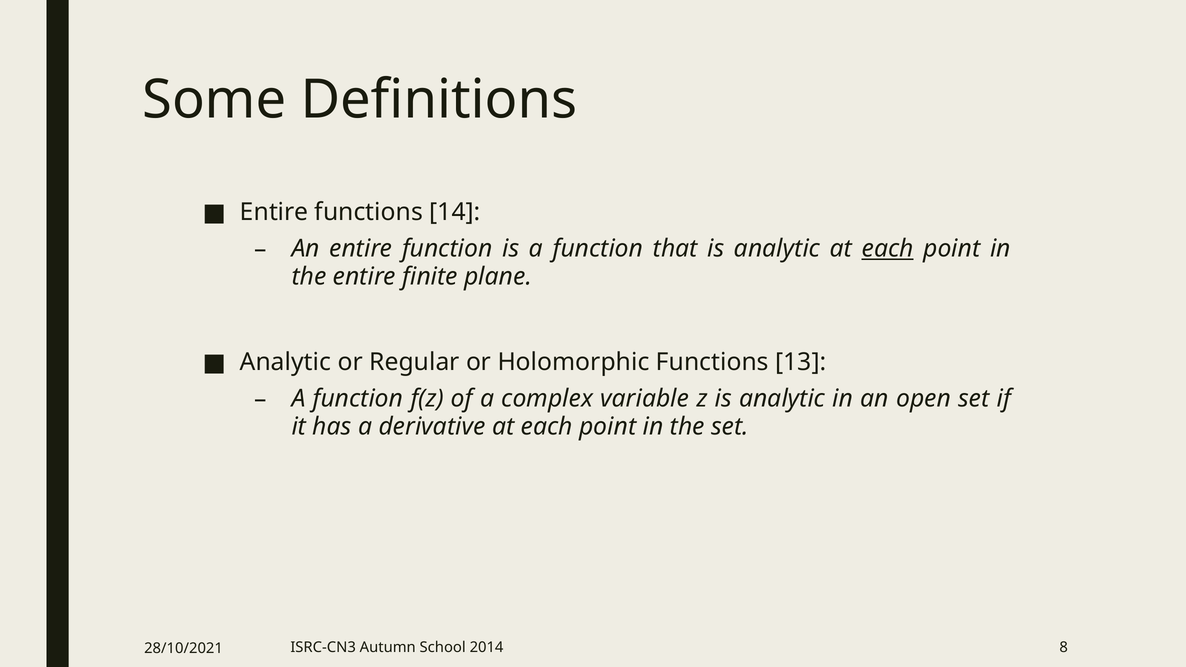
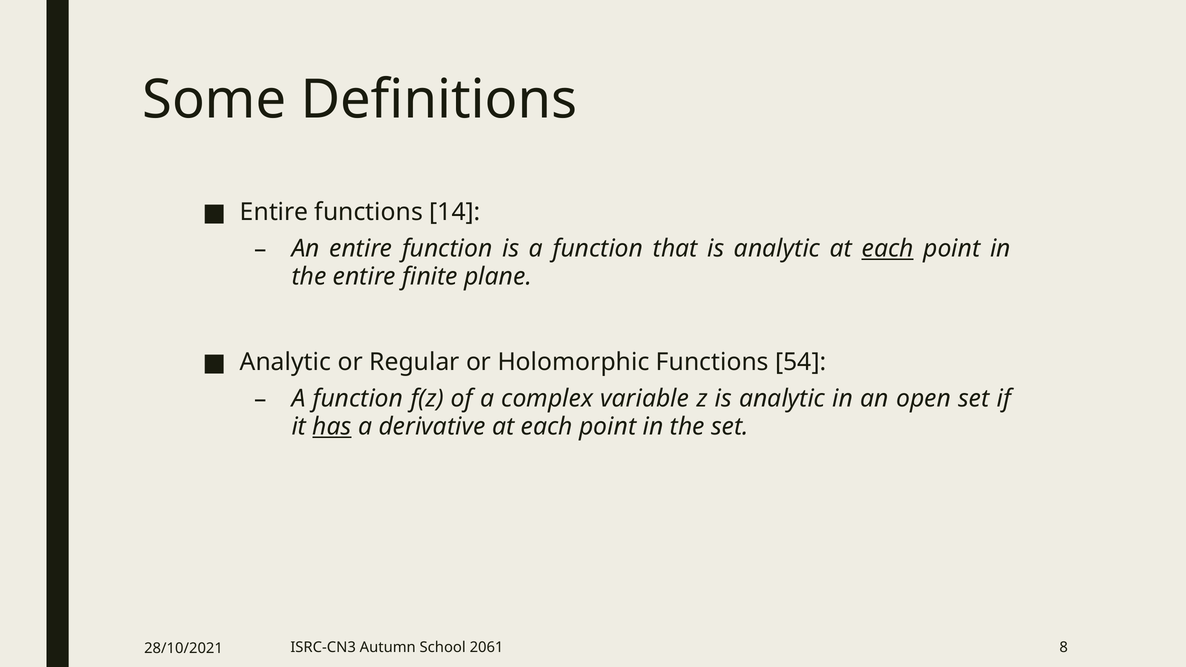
13: 13 -> 54
has underline: none -> present
2014: 2014 -> 2061
